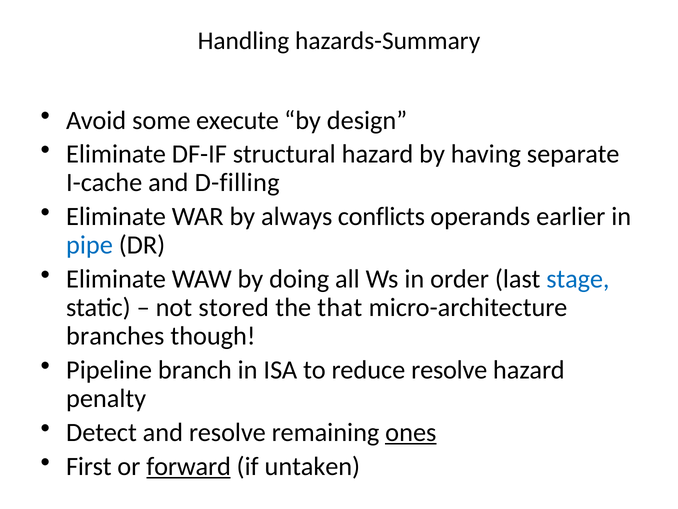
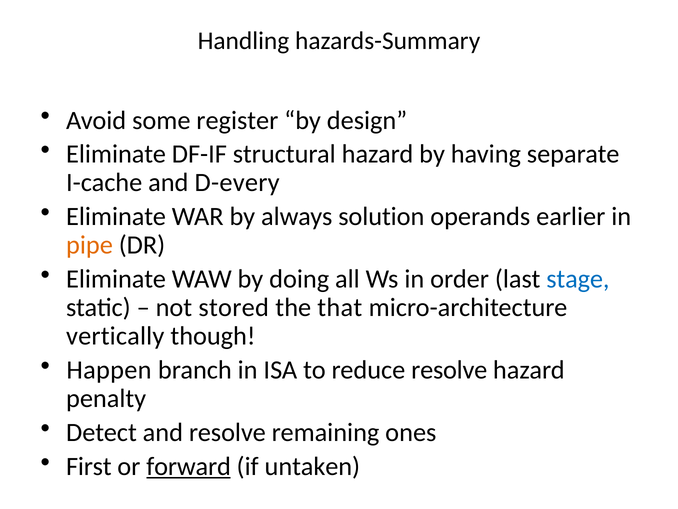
execute: execute -> register
D-filling: D-filling -> D-every
conflicts: conflicts -> solution
pipe colour: blue -> orange
branches: branches -> vertically
Pipeline: Pipeline -> Happen
ones underline: present -> none
